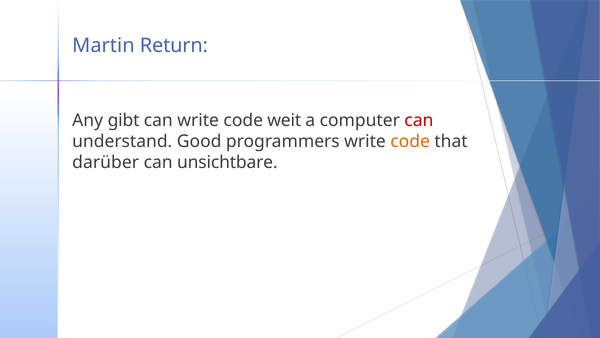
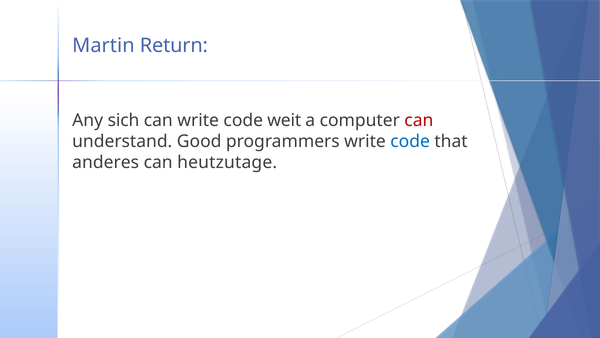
gibt: gibt -> sich
code at (410, 141) colour: orange -> blue
darüber: darüber -> anderes
unsichtbare: unsichtbare -> heutzutage
